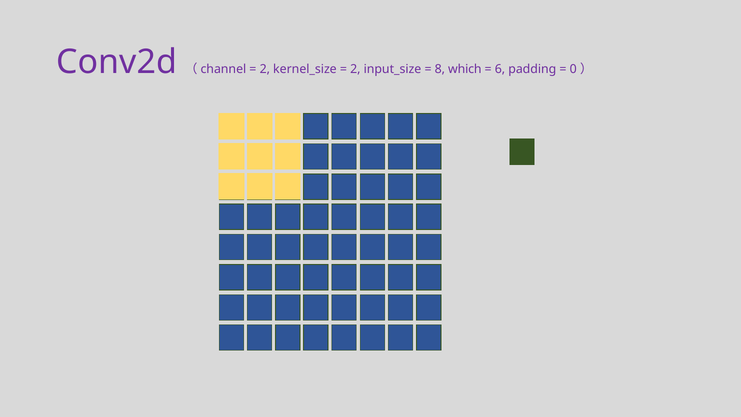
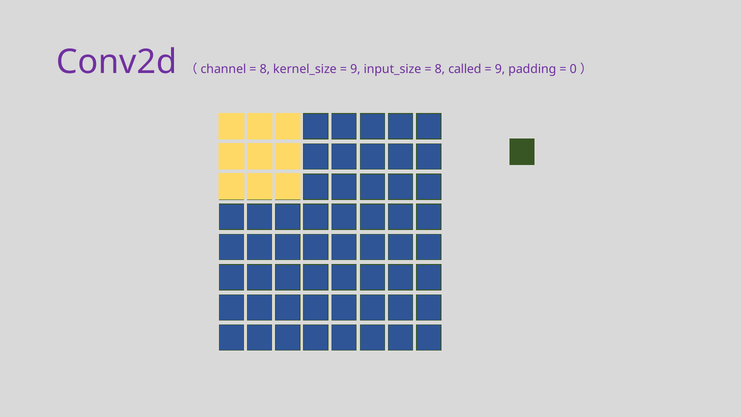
2 at (265, 69): 2 -> 8
2 at (355, 69): 2 -> 9
which: which -> called
6 at (500, 69): 6 -> 9
